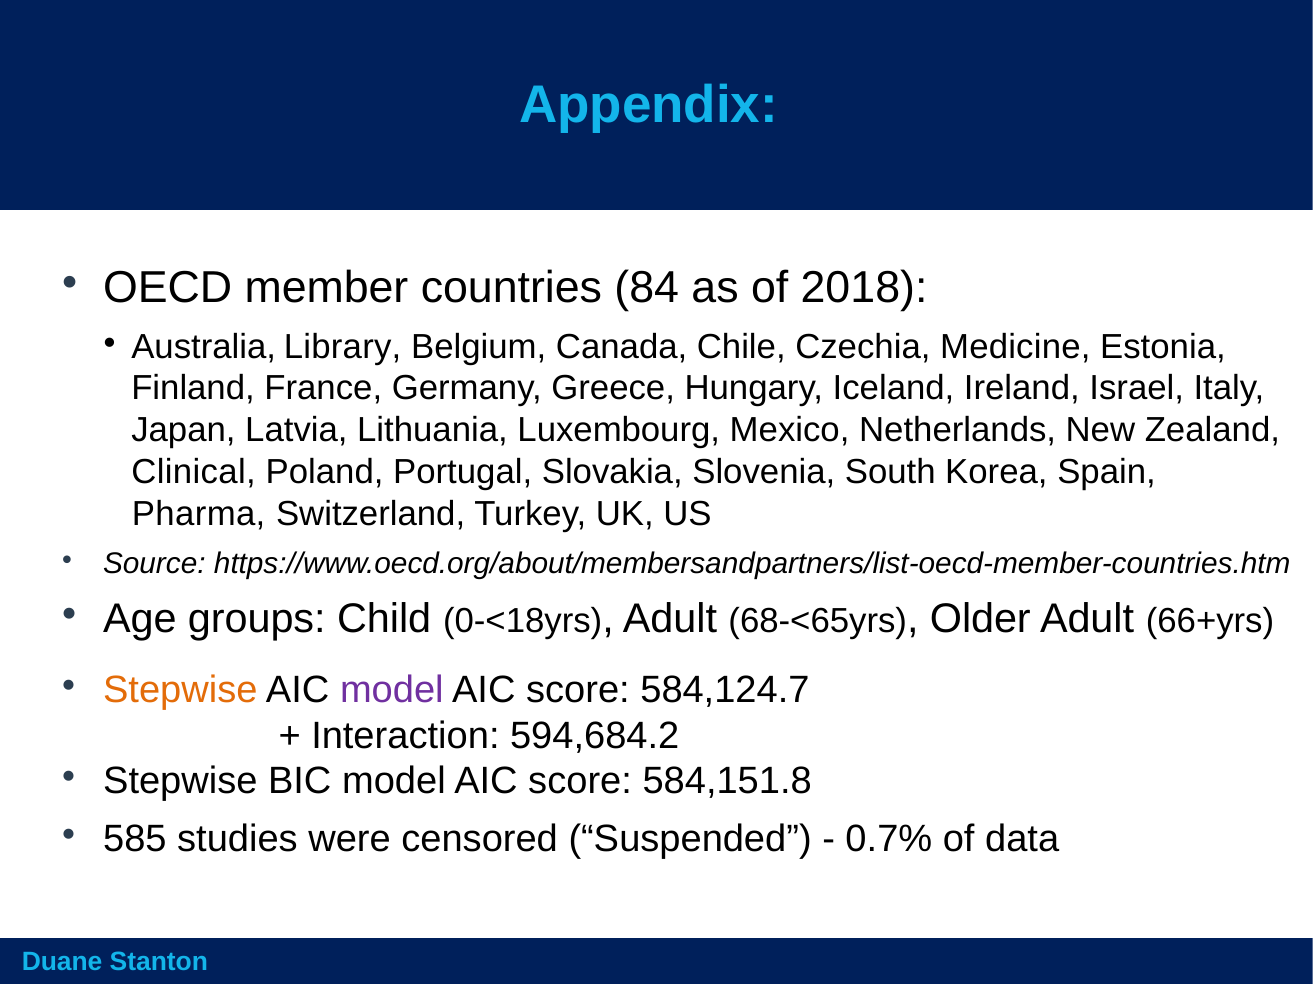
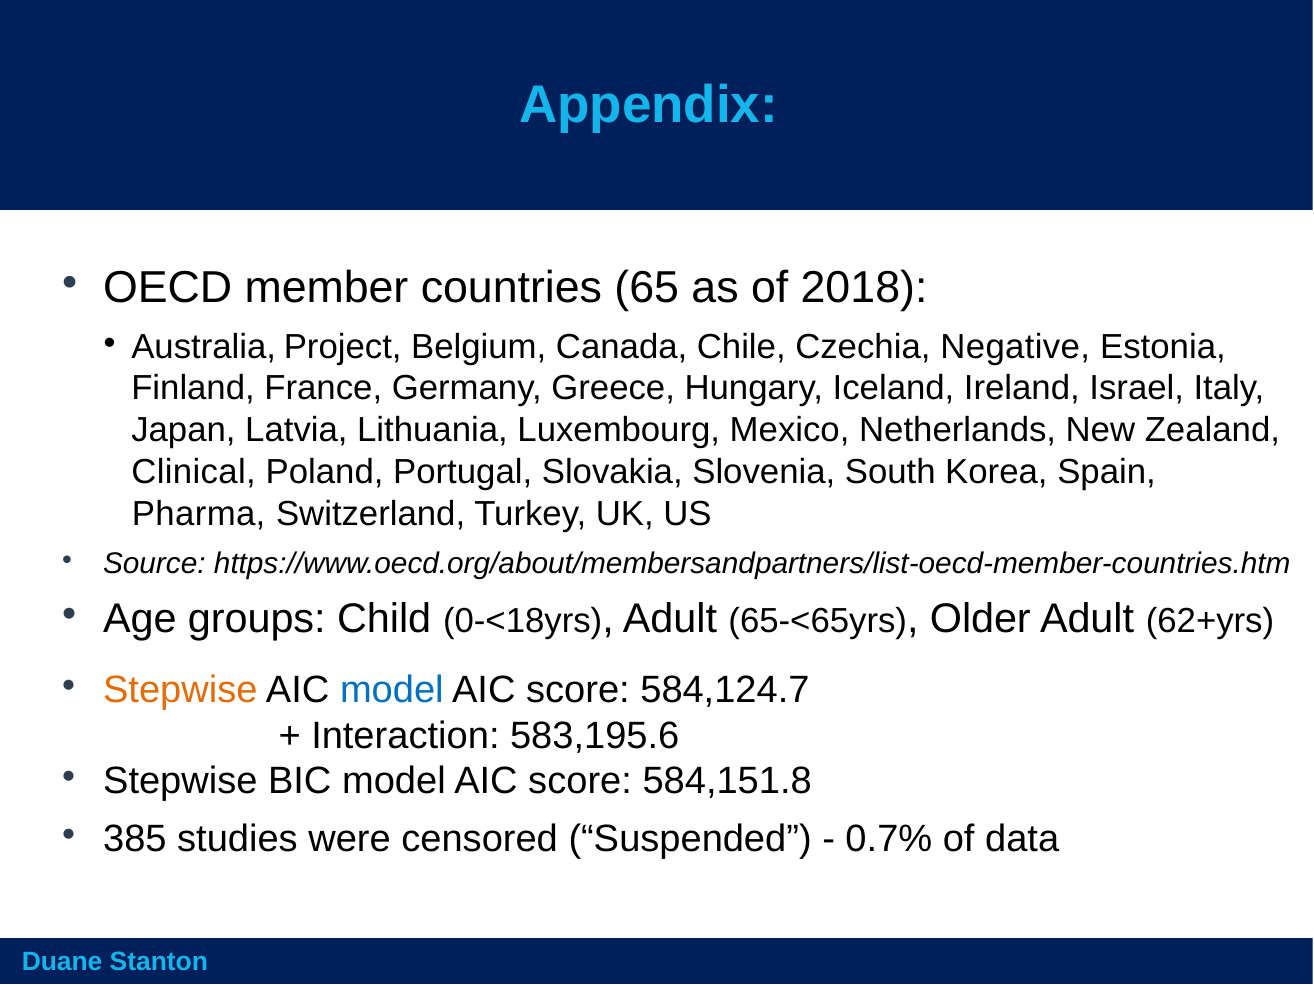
84: 84 -> 65
Library: Library -> Project
Medicine: Medicine -> Negative
68-<65yrs: 68-<65yrs -> 65-<65yrs
66+yrs: 66+yrs -> 62+yrs
model at (392, 690) colour: purple -> blue
594,684.2: 594,684.2 -> 583,195.6
585: 585 -> 385
